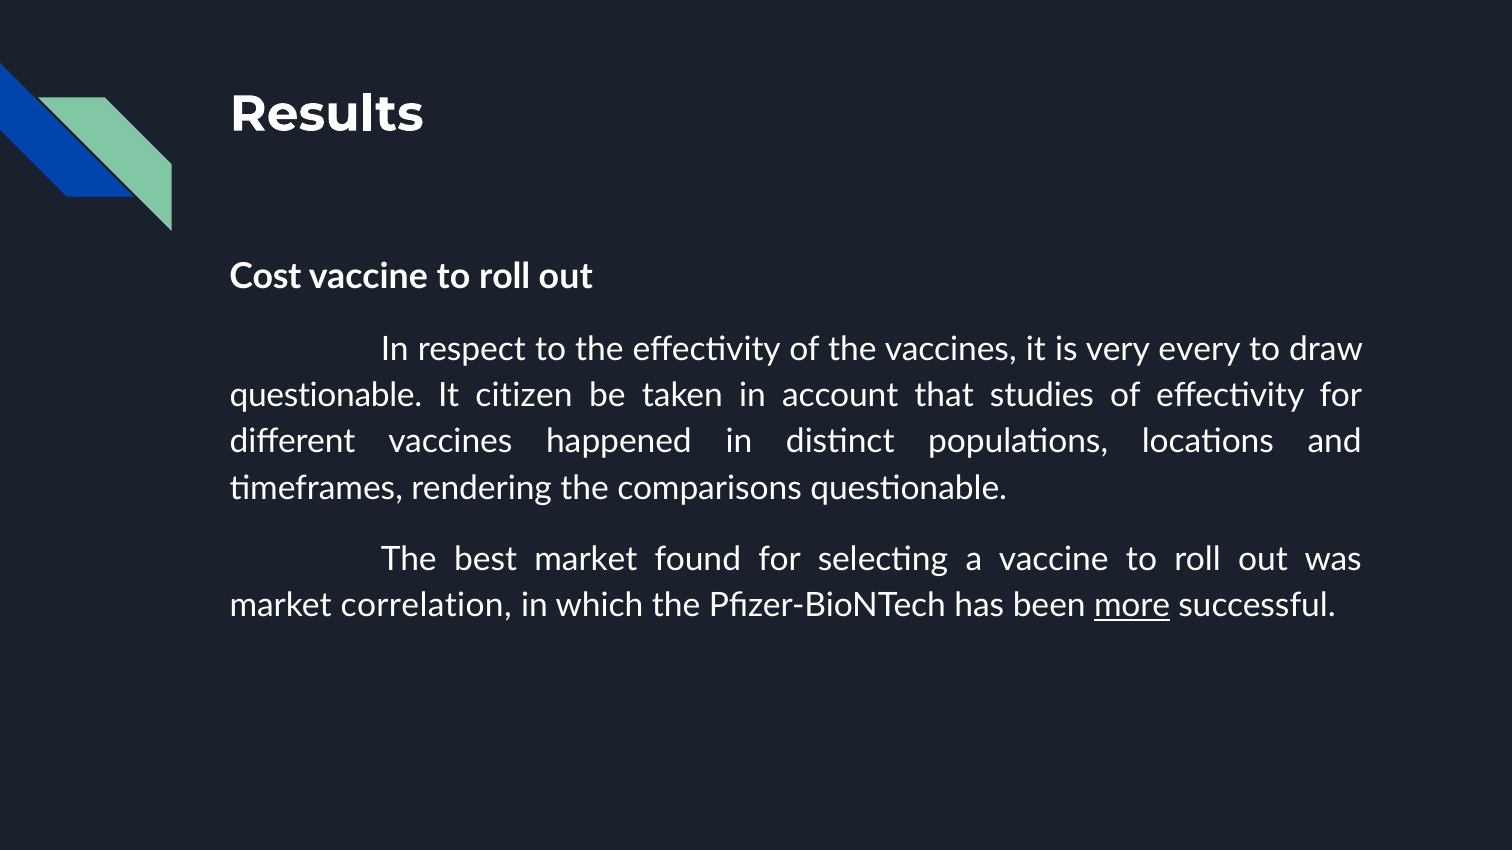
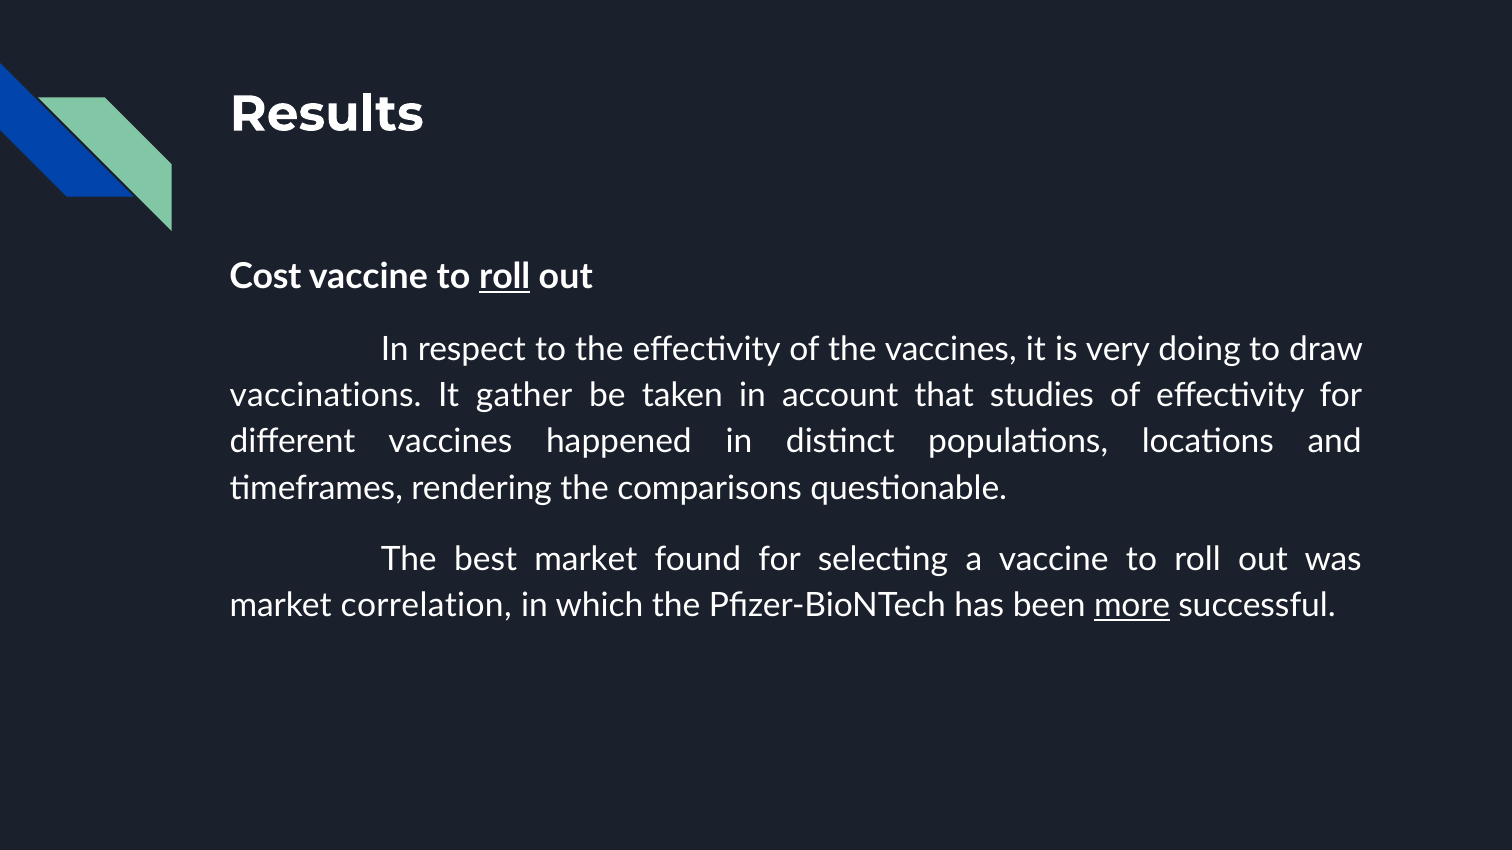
roll at (505, 277) underline: none -> present
every: every -> doing
questionable at (326, 396): questionable -> vaccinations
citizen: citizen -> gather
